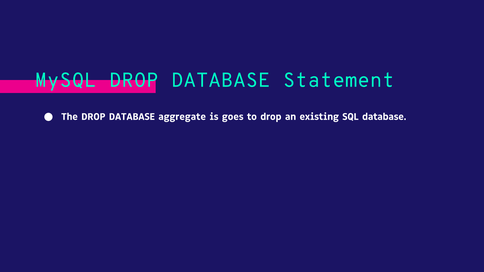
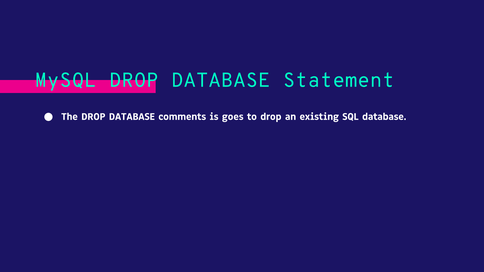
aggregate: aggregate -> comments
